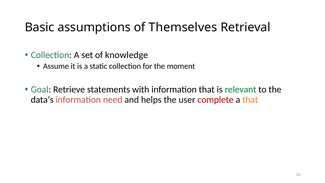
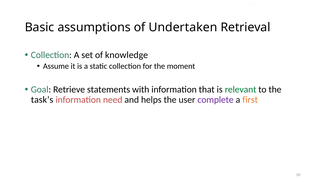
Themselves: Themselves -> Undertaken
data’s: data’s -> task’s
complete colour: red -> purple
a that: that -> first
